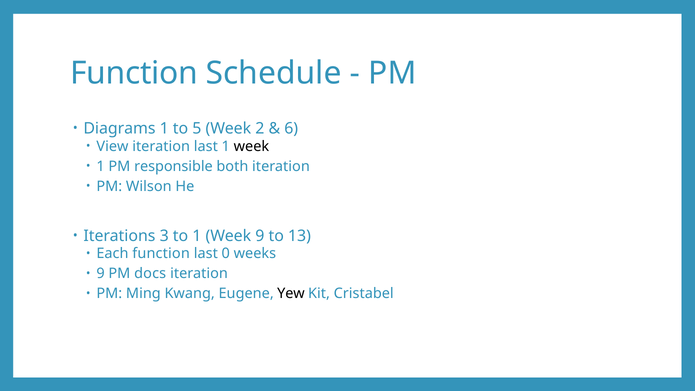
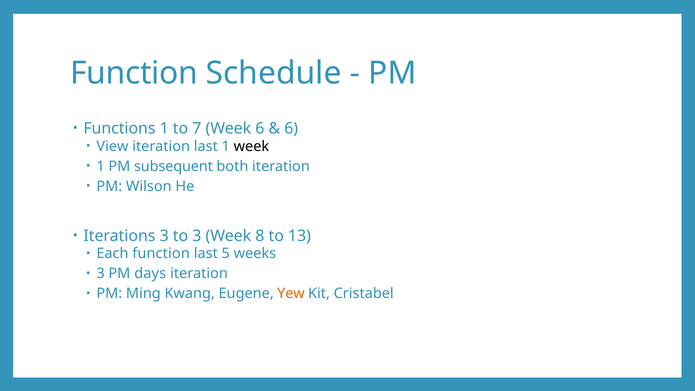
Diagrams: Diagrams -> Functions
5: 5 -> 7
Week 2: 2 -> 6
responsible: responsible -> subsequent
to 1: 1 -> 3
Week 9: 9 -> 8
0: 0 -> 5
9 at (101, 274): 9 -> 3
docs: docs -> days
Yew colour: black -> orange
